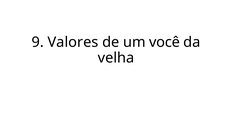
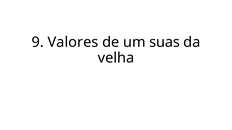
você: você -> suas
